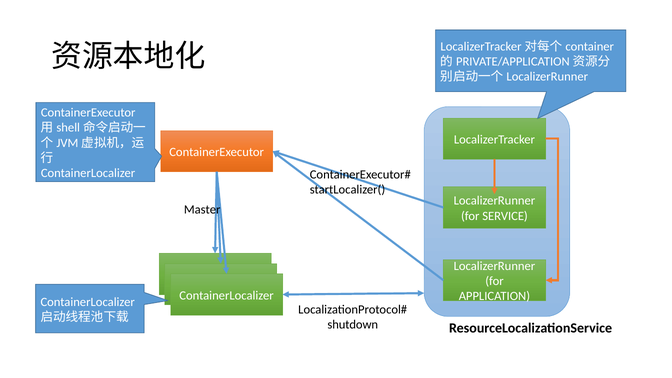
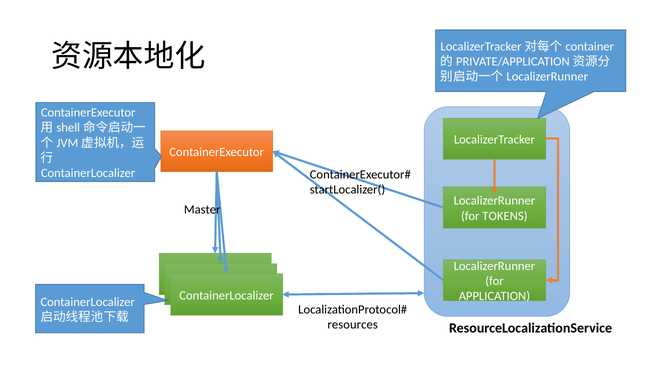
SERVICE: SERVICE -> TOKENS
shutdown: shutdown -> resources
